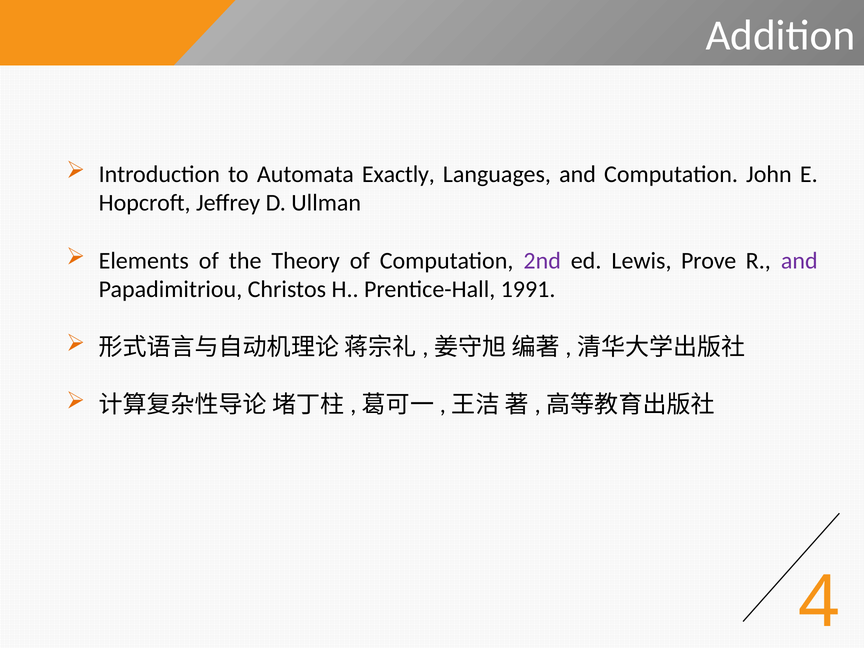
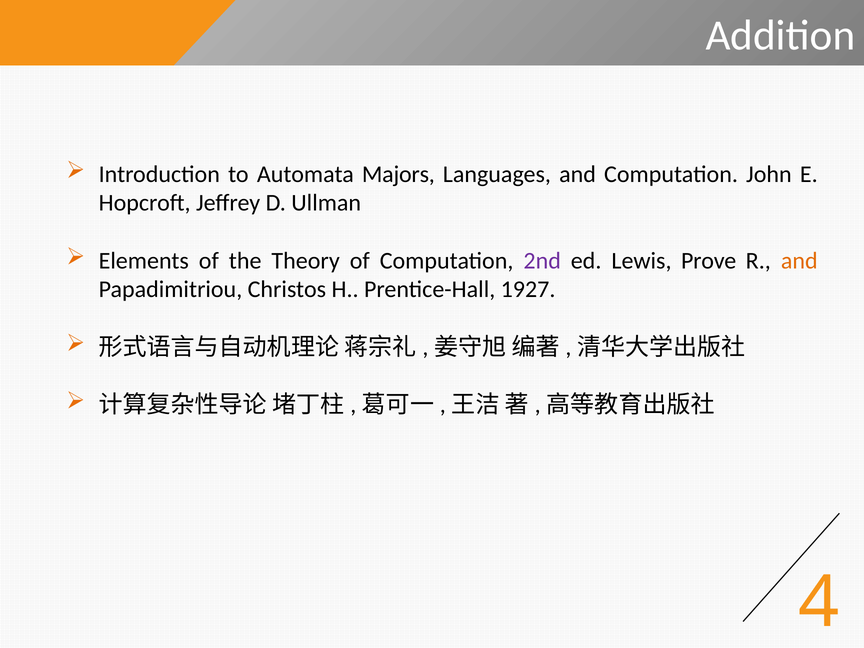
Exactly: Exactly -> Majors
and at (799, 261) colour: purple -> orange
1991: 1991 -> 1927
